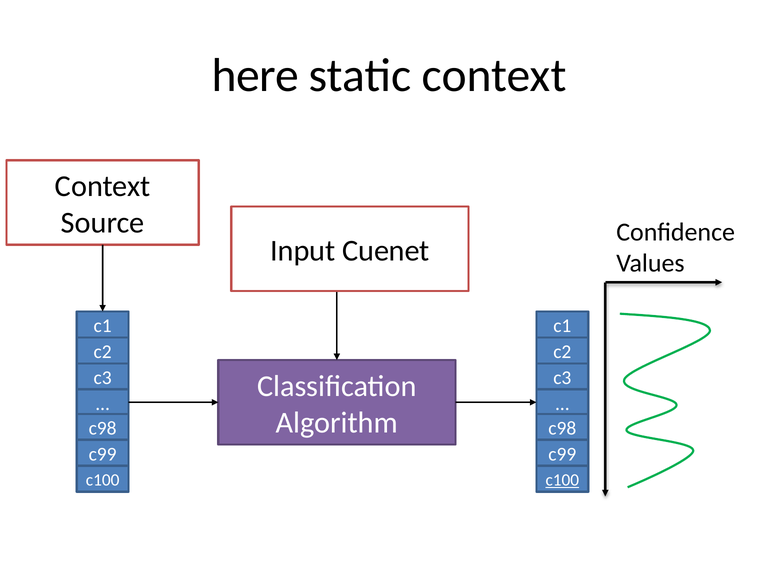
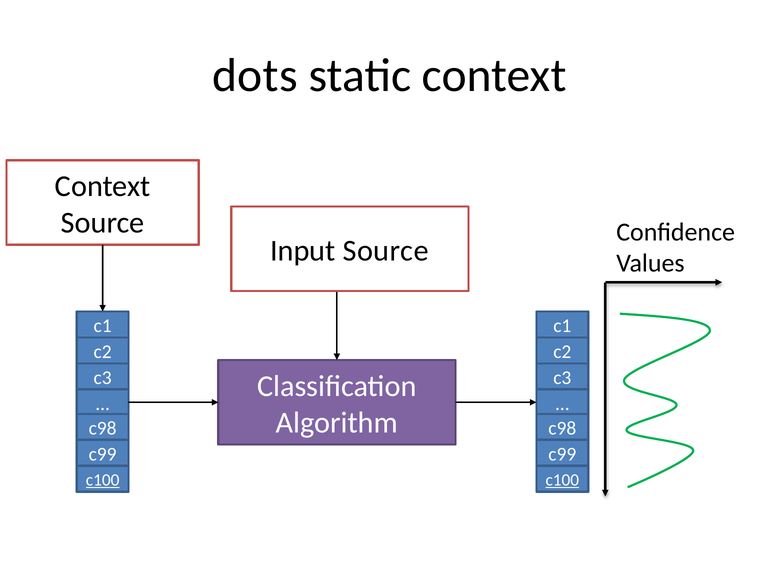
here: here -> dots
Input Cuenet: Cuenet -> Source
c100 at (103, 480) underline: none -> present
